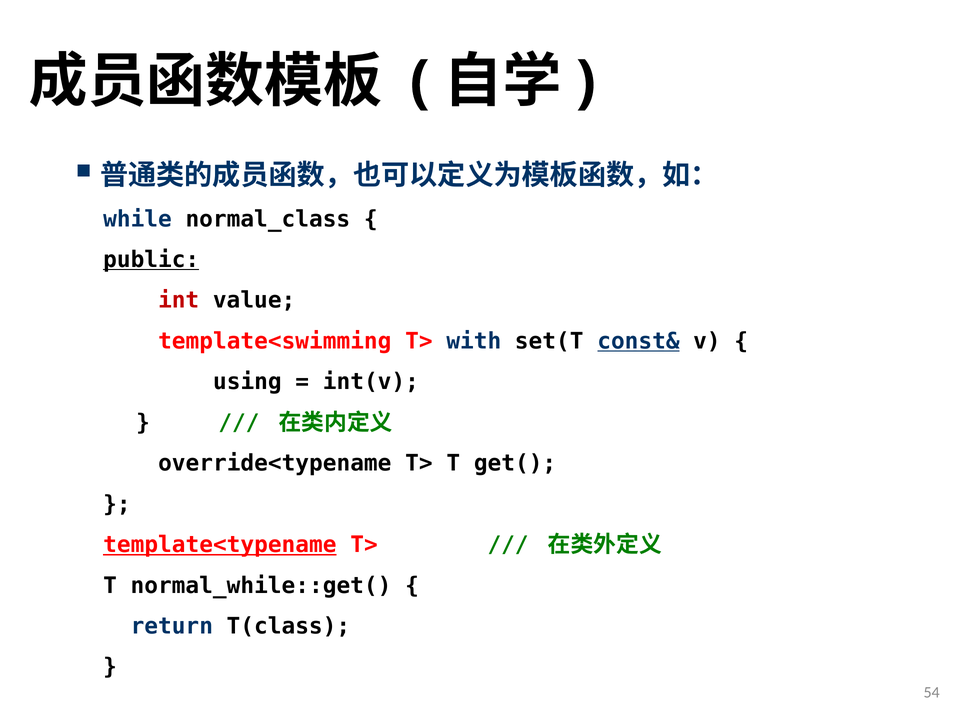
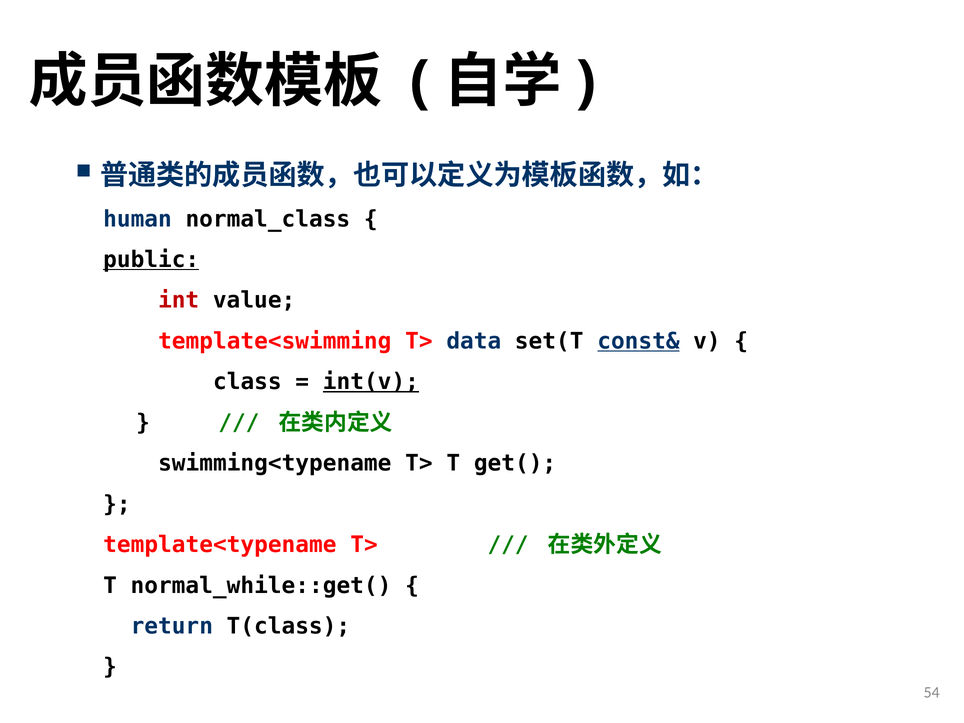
while: while -> human
with: with -> data
using: using -> class
int(v underline: none -> present
override<typename: override<typename -> swimming<typename
template<typename underline: present -> none
